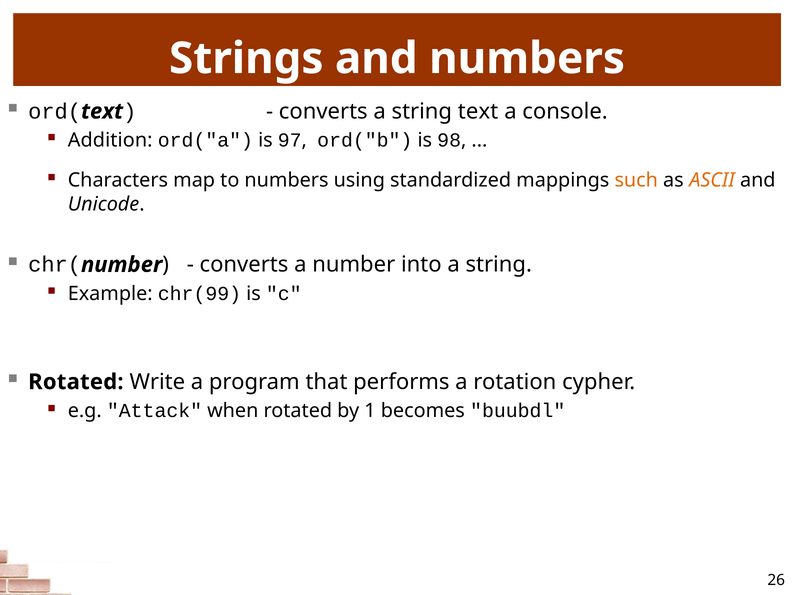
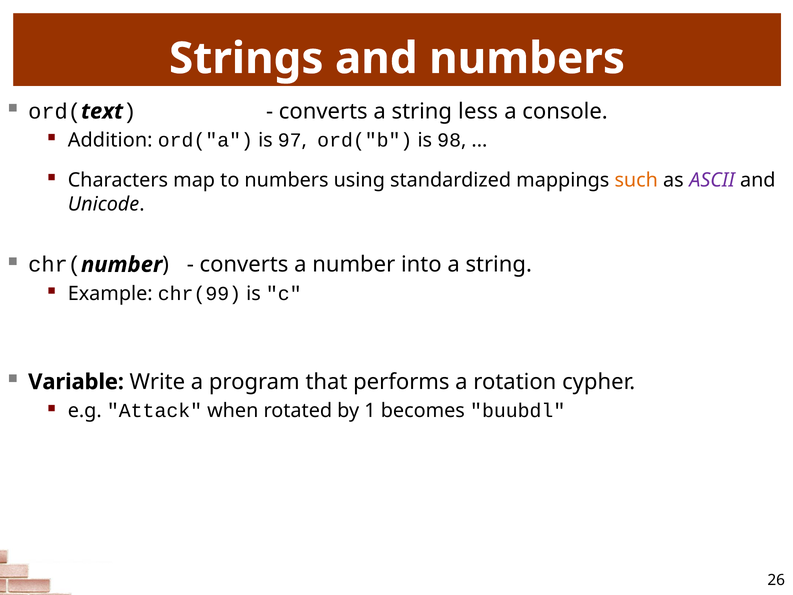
string text: text -> less
ASCII colour: orange -> purple
Rotated at (76, 382): Rotated -> Variable
